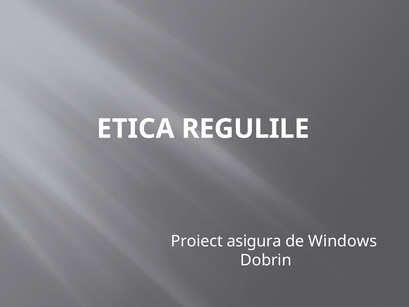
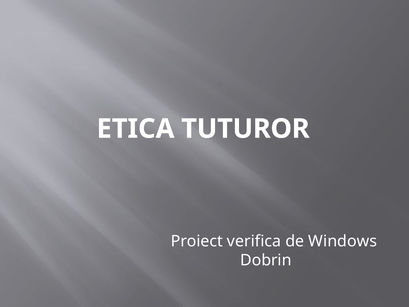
REGULILE: REGULILE -> TUTUROR
asigura: asigura -> verifica
